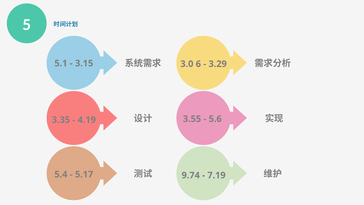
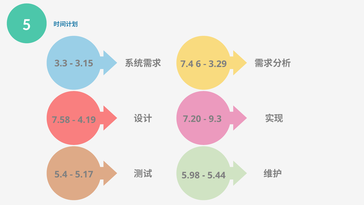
5.1: 5.1 -> 3.3
3.0: 3.0 -> 7.4
3.35: 3.35 -> 7.58
3.55: 3.55 -> 7.20
5.6: 5.6 -> 9.3
9.74: 9.74 -> 5.98
7.19: 7.19 -> 5.44
